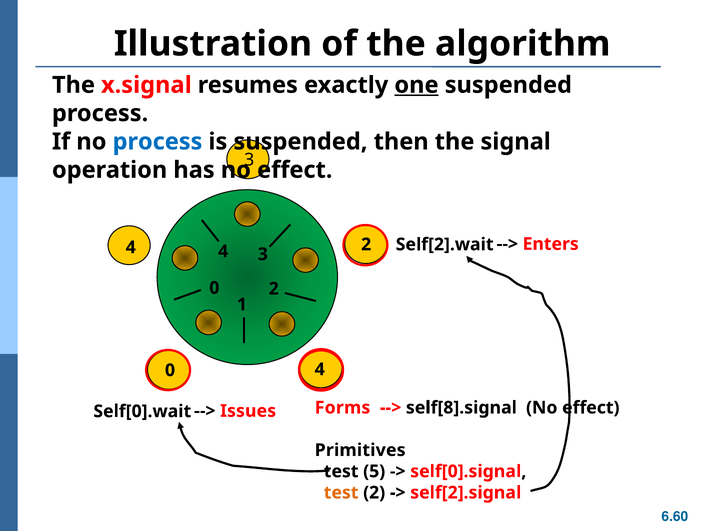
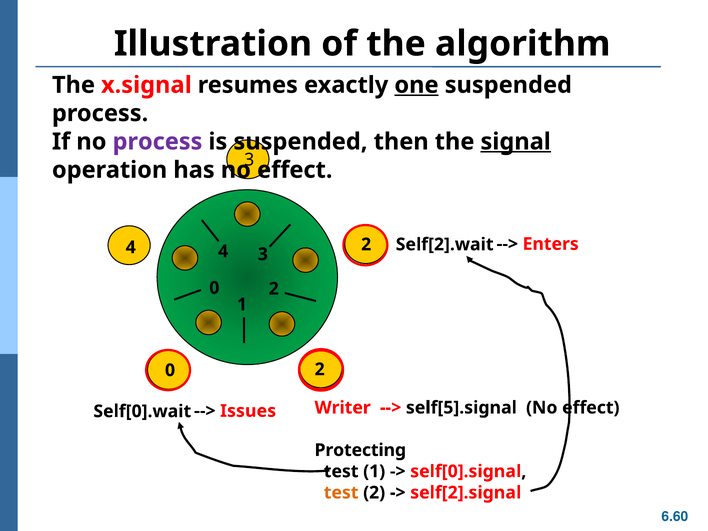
process at (158, 142) colour: blue -> purple
signal underline: none -> present
0 4: 4 -> 2
Forms: Forms -> Writer
self[8].signal: self[8].signal -> self[5].signal
Primitives: Primitives -> Protecting
test 5: 5 -> 1
